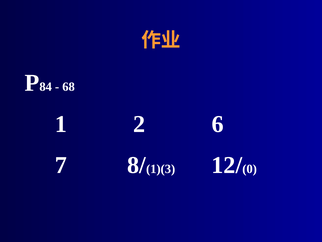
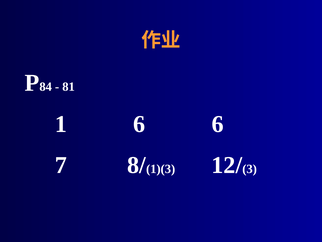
68: 68 -> 81
1 2: 2 -> 6
0: 0 -> 3
